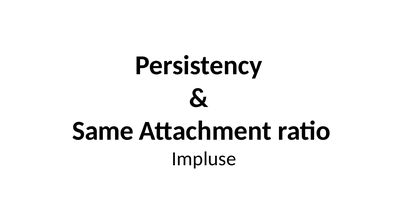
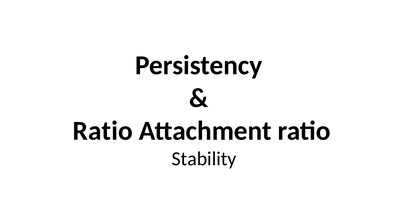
Same at (103, 131): Same -> Ratio
Impluse: Impluse -> Stability
